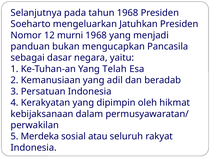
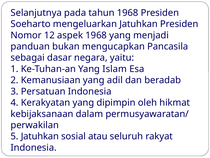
murni: murni -> aspek
Telah: Telah -> Islam
5 Merdeka: Merdeka -> Jatuhkan
